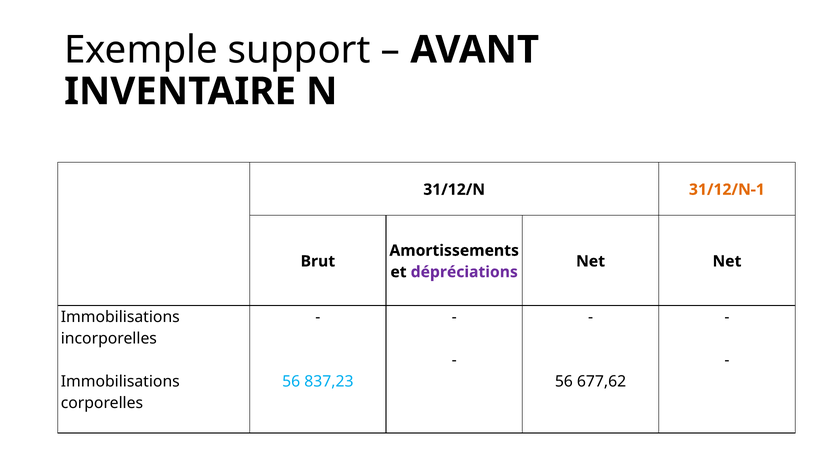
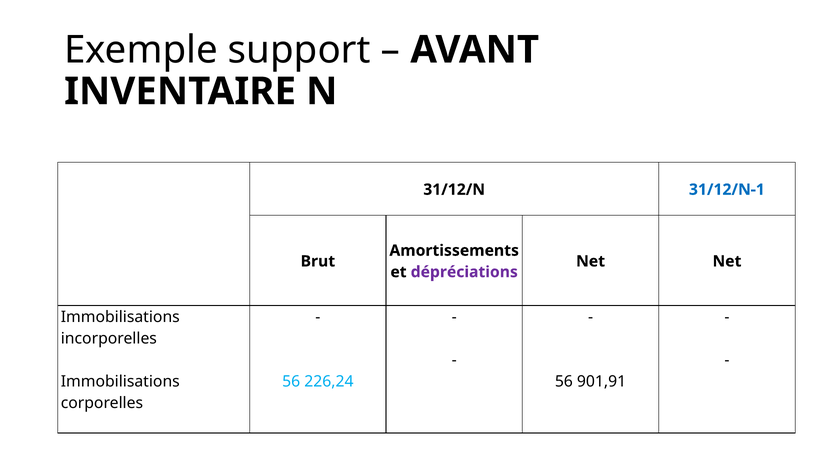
31/12/N-1 colour: orange -> blue
837,23: 837,23 -> 226,24
677,62: 677,62 -> 901,91
